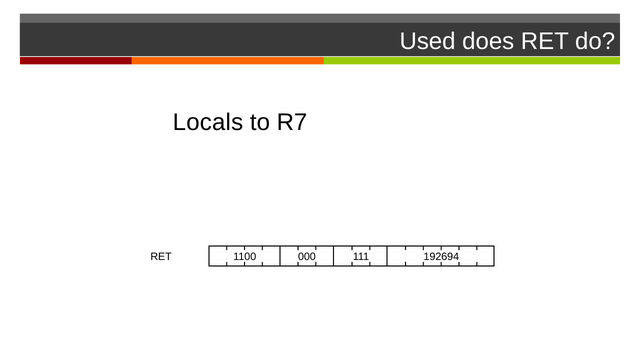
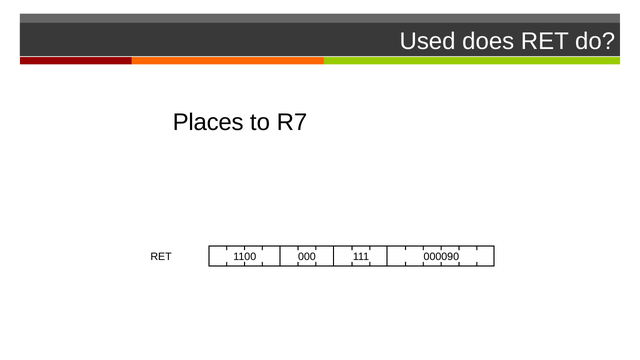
Locals: Locals -> Places
192694: 192694 -> 000090
